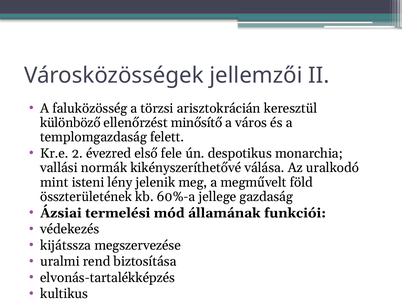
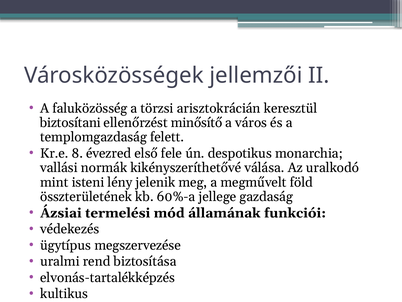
különböző: különböző -> biztosítani
2: 2 -> 8
kijátssza: kijátssza -> ügytípus
